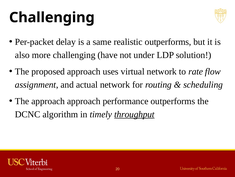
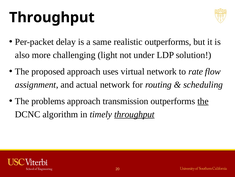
Challenging at (52, 17): Challenging -> Throughput
have: have -> light
The approach: approach -> problems
performance: performance -> transmission
the at (203, 101) underline: none -> present
